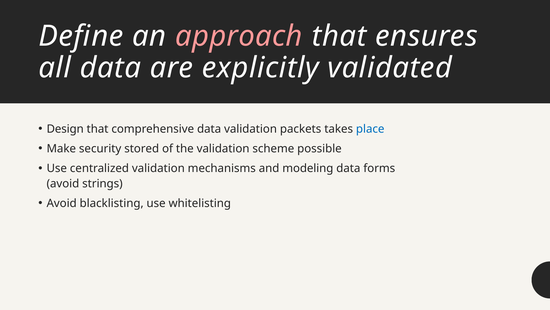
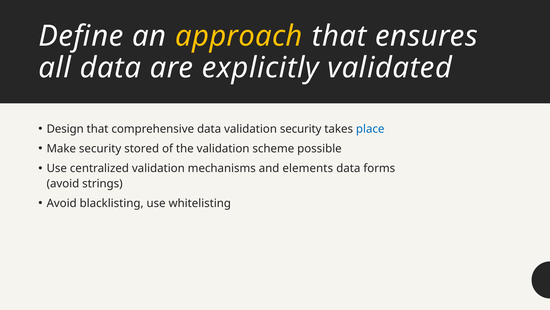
approach colour: pink -> yellow
validation packets: packets -> security
modeling: modeling -> elements
